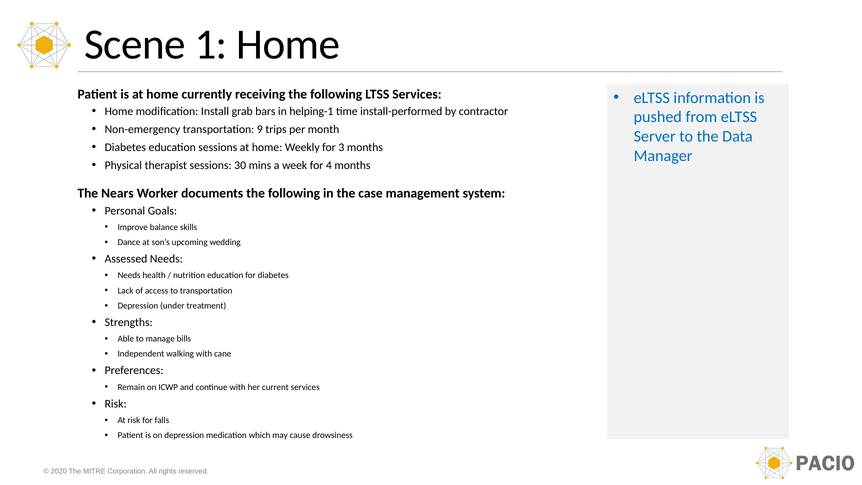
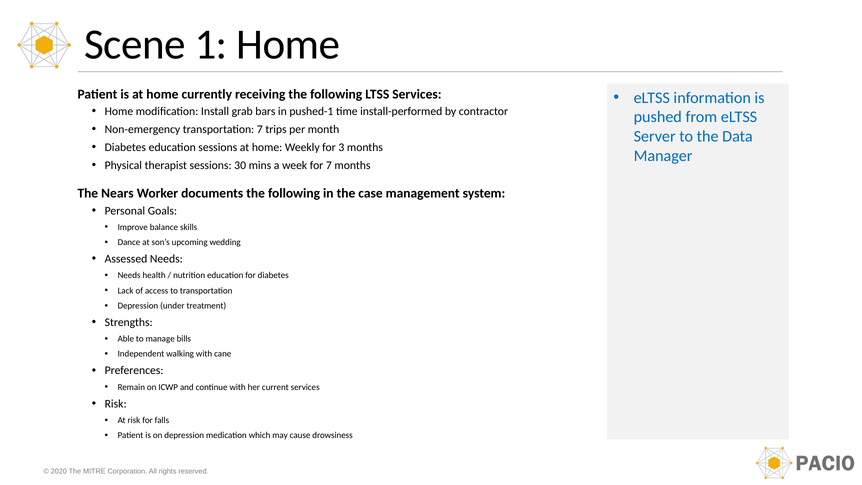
helping-1: helping-1 -> pushed-1
transportation 9: 9 -> 7
for 4: 4 -> 7
